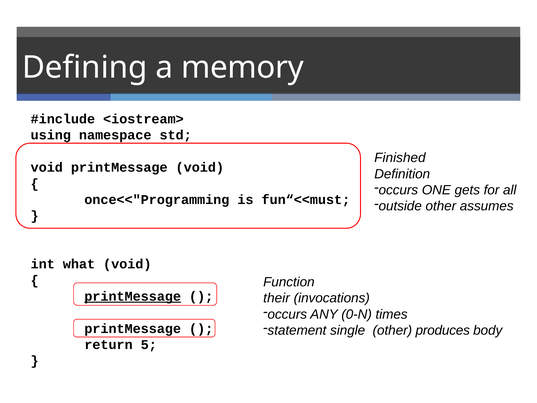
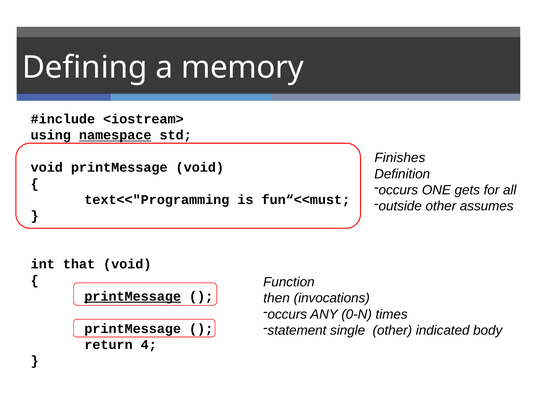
namespace underline: none -> present
Finished: Finished -> Finishes
once<<"Programming: once<<"Programming -> text<<"Programming
what: what -> that
their: their -> then
produces: produces -> indicated
5: 5 -> 4
